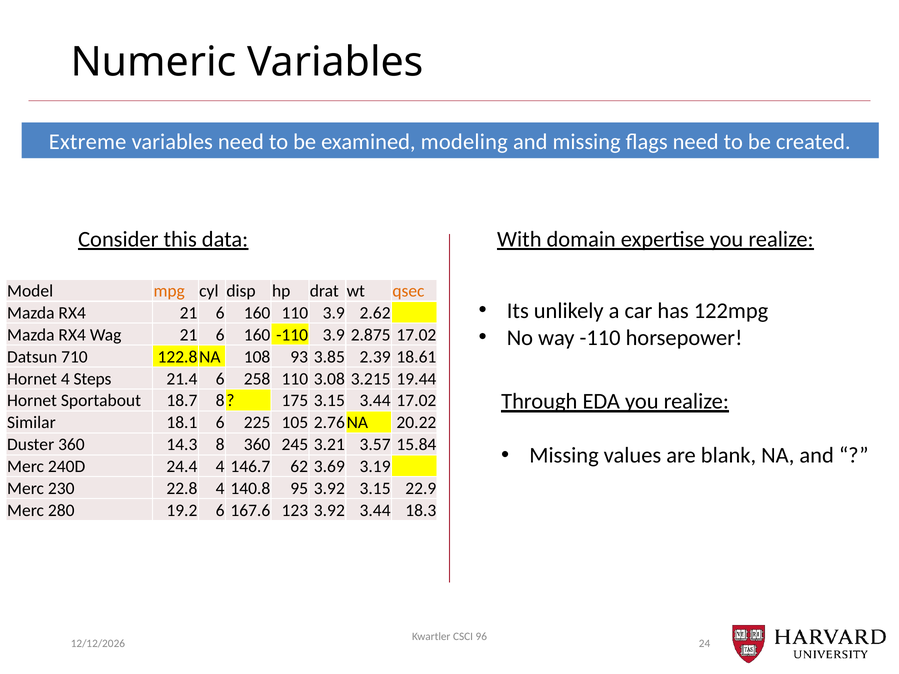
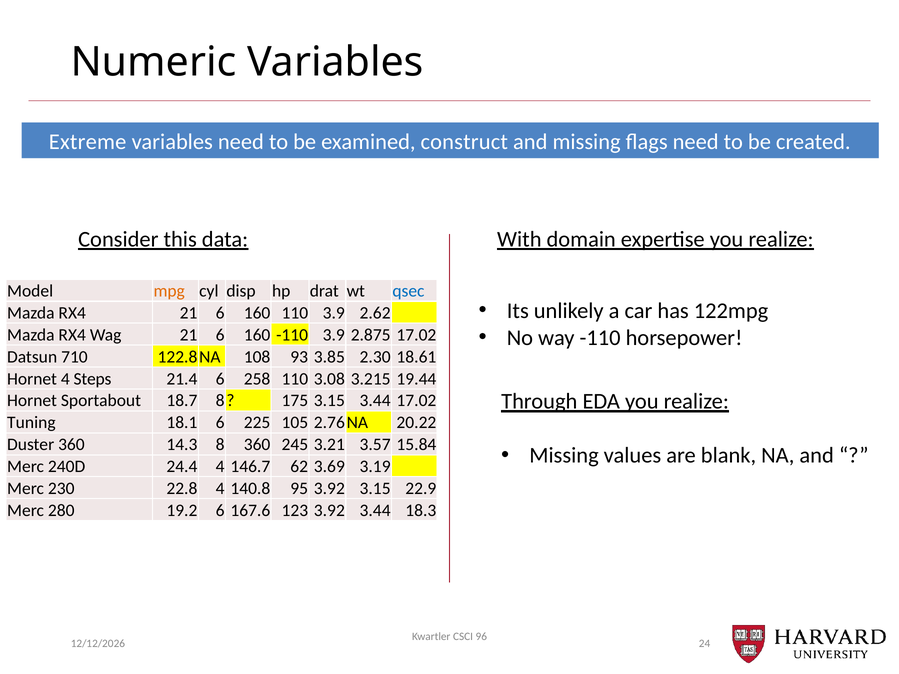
modeling: modeling -> construct
qsec colour: orange -> blue
2.39: 2.39 -> 2.30
Similar: Similar -> Tuning
